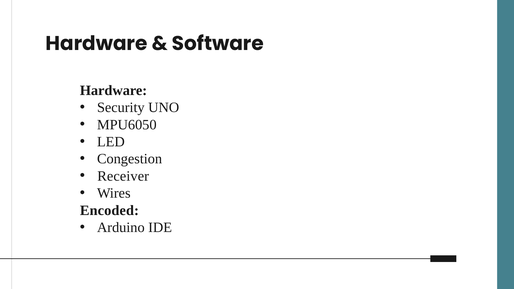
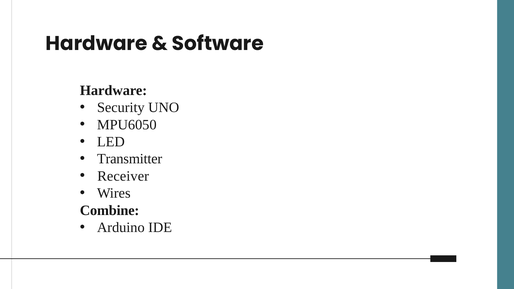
Congestion: Congestion -> Transmitter
Encoded: Encoded -> Combine
